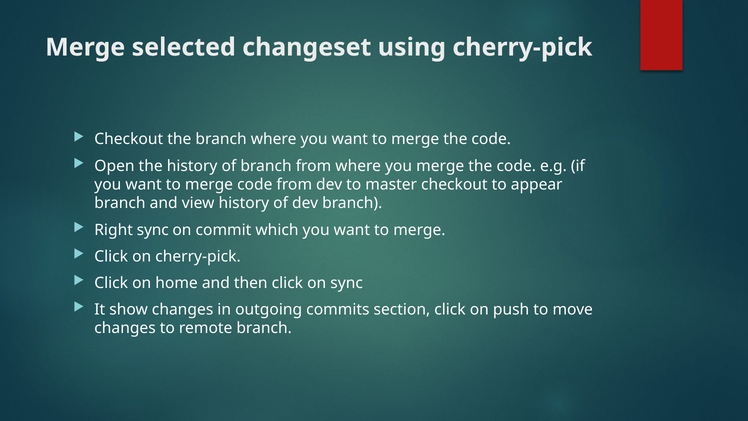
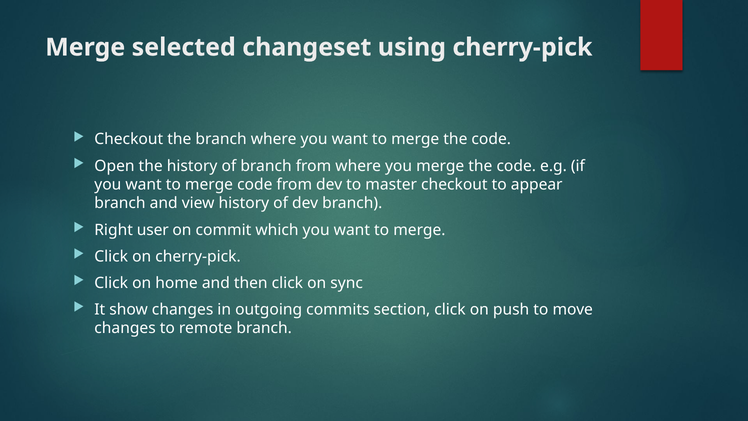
Right sync: sync -> user
